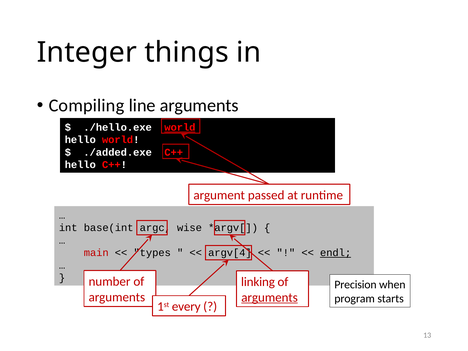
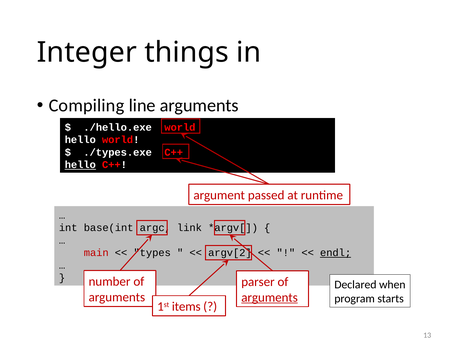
world at (180, 127) underline: present -> none
./added.exe: ./added.exe -> ./types.exe
hello at (80, 165) underline: none -> present
wise: wise -> link
argv[4: argv[4 -> argv[2
linking: linking -> parser
Precision: Precision -> Declared
every: every -> items
